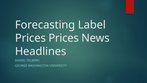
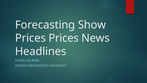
Label: Label -> Show
